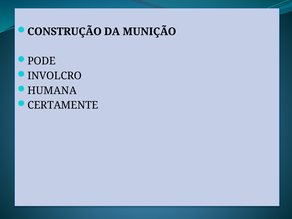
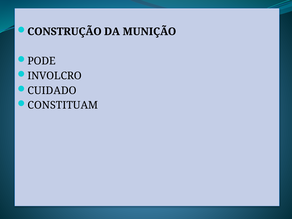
HUMANA: HUMANA -> CUIDADO
CERTAMENTE: CERTAMENTE -> CONSTITUAM
